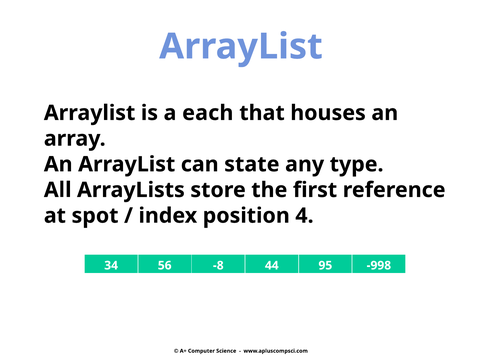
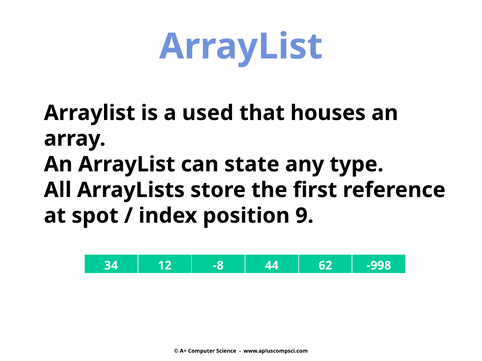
each: each -> used
4: 4 -> 9
56: 56 -> 12
95: 95 -> 62
